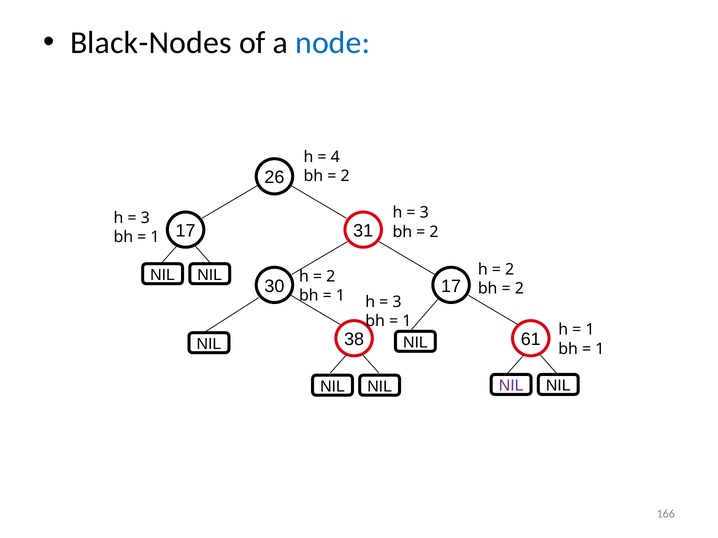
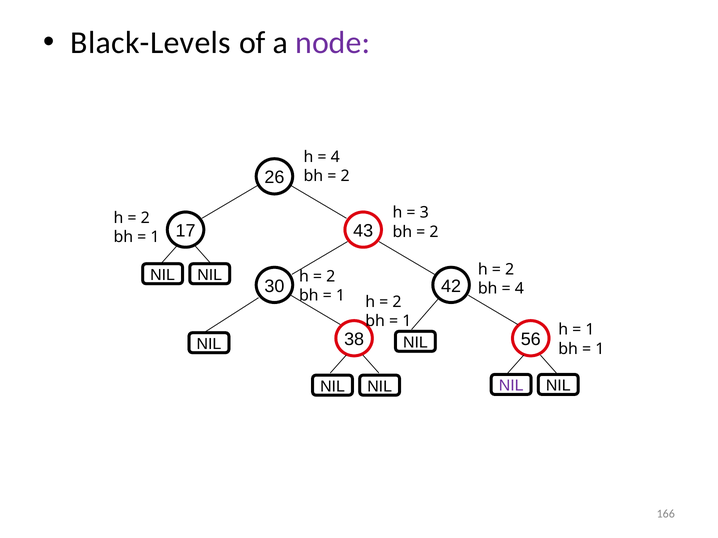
Black-Nodes: Black-Nodes -> Black-Levels
node colour: blue -> purple
3 at (145, 218): 3 -> 2
31: 31 -> 43
30 17: 17 -> 42
2 at (519, 289): 2 -> 4
3 at (397, 302): 3 -> 2
61: 61 -> 56
